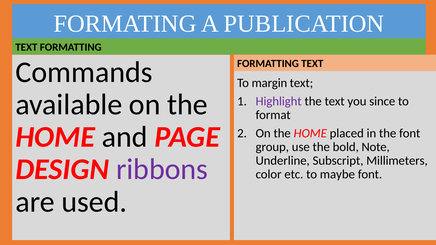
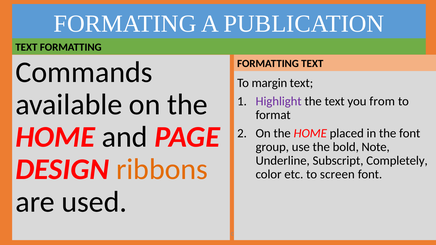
since: since -> from
Millimeters: Millimeters -> Completely
ribbons colour: purple -> orange
maybe: maybe -> screen
